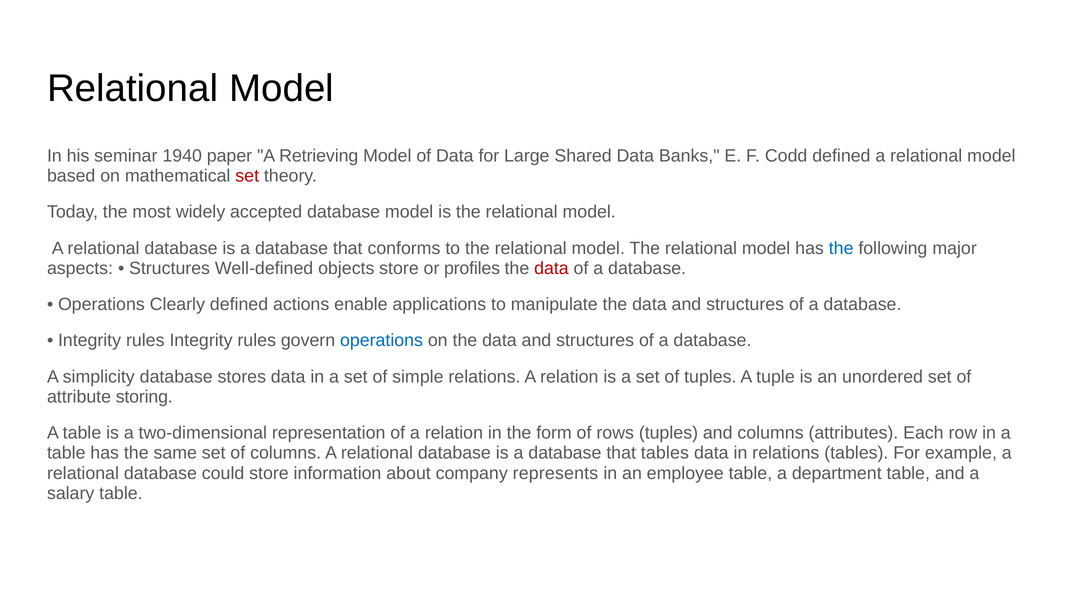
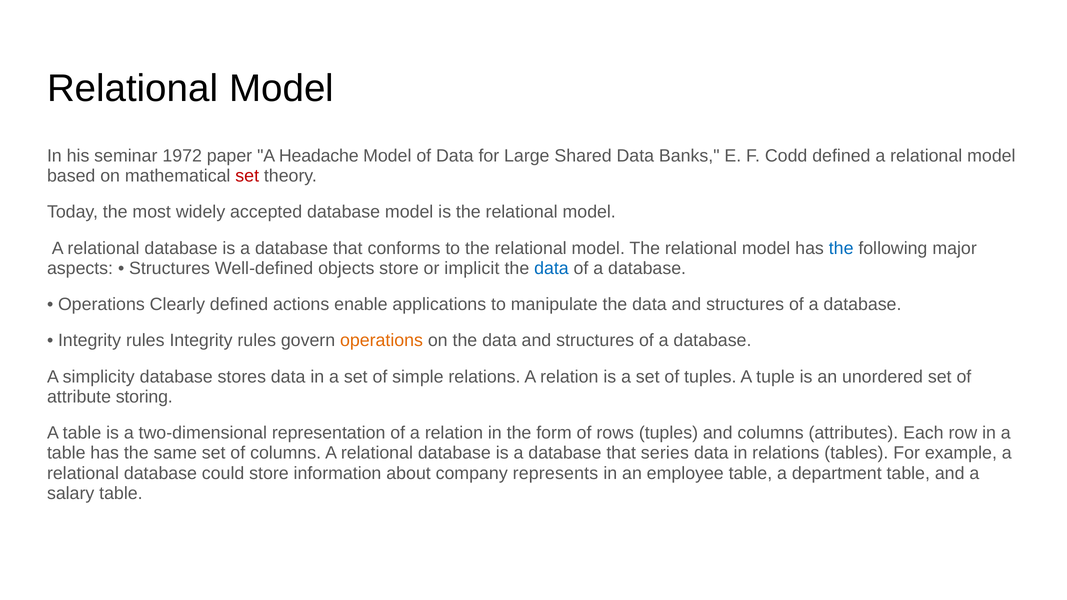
1940: 1940 -> 1972
Retrieving: Retrieving -> Headache
profiles: profiles -> implicit
data at (551, 268) colour: red -> blue
operations at (382, 341) colour: blue -> orange
that tables: tables -> series
